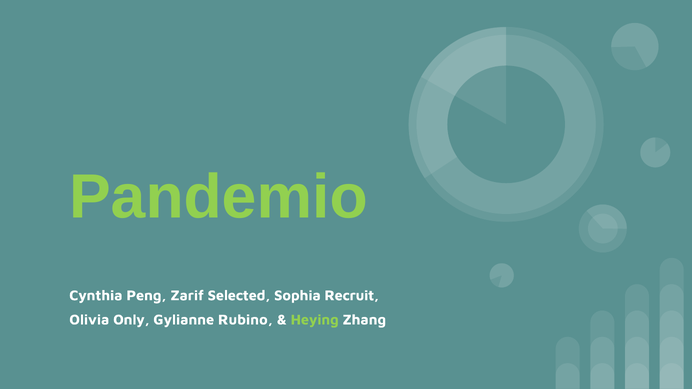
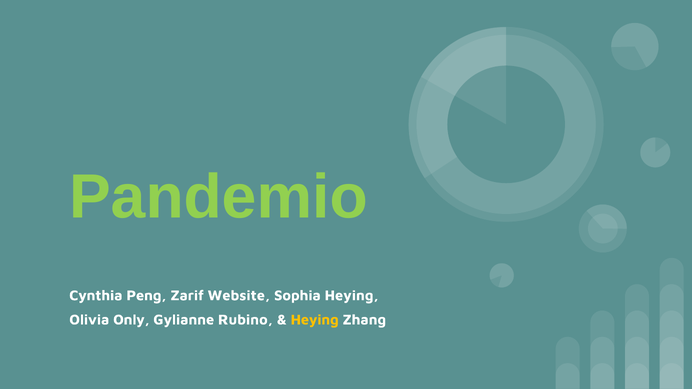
Selected: Selected -> Website
Sophia Recruit: Recruit -> Heying
Heying at (315, 320) colour: light green -> yellow
